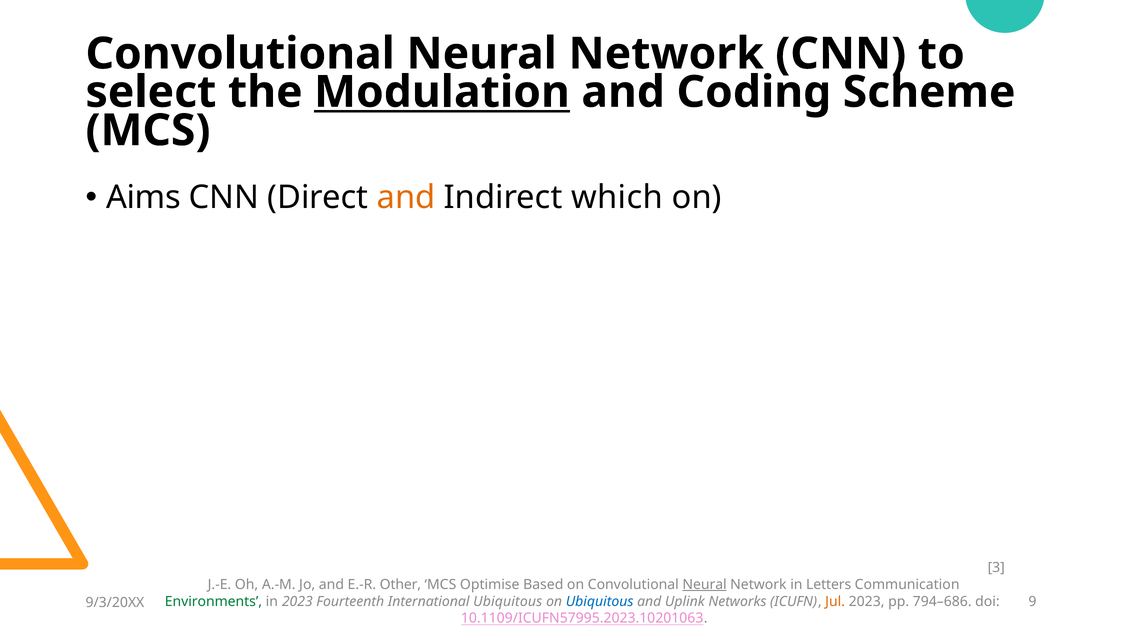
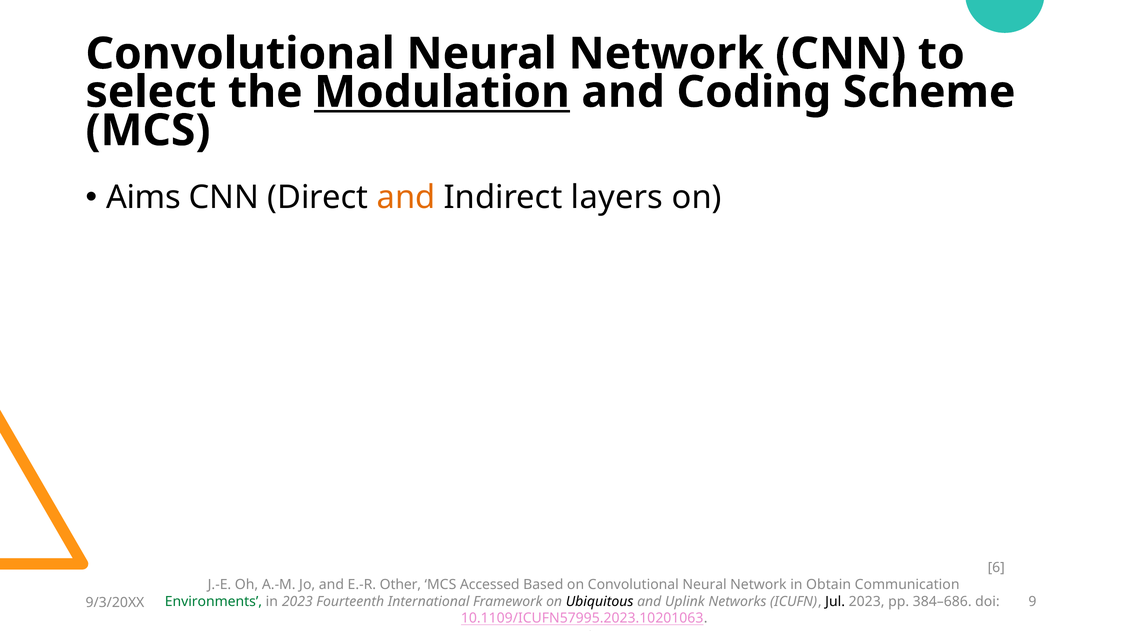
which: which -> layers
3: 3 -> 6
Optimise: Optimise -> Accessed
Neural at (705, 585) underline: present -> none
Letters: Letters -> Obtain
International Ubiquitous: Ubiquitous -> Framework
Ubiquitous at (600, 602) colour: blue -> black
Jul colour: orange -> black
794–686: 794–686 -> 384–686
